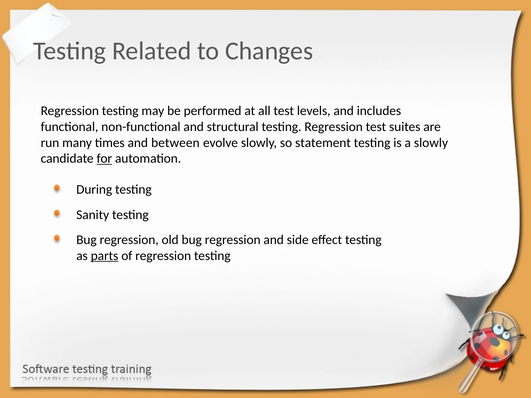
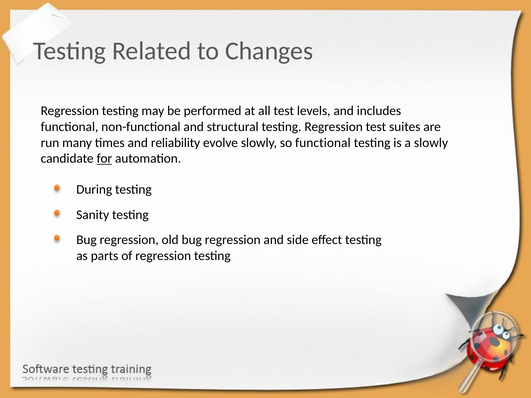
between: between -> reliability
so statement: statement -> functional
parts underline: present -> none
